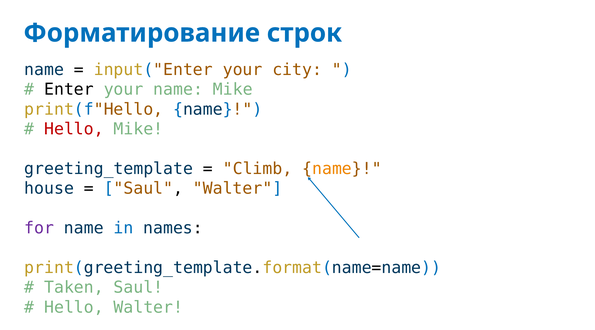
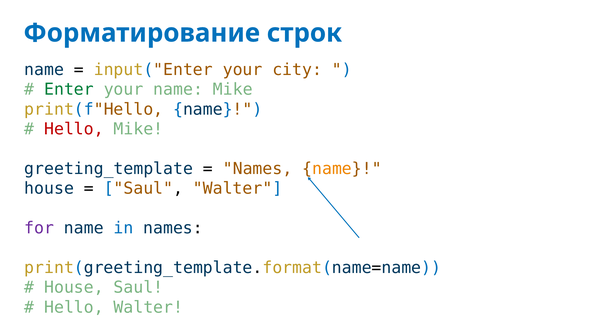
Enter colour: black -> green
Climb at (258, 169): Climb -> Names
Taken at (74, 287): Taken -> House
